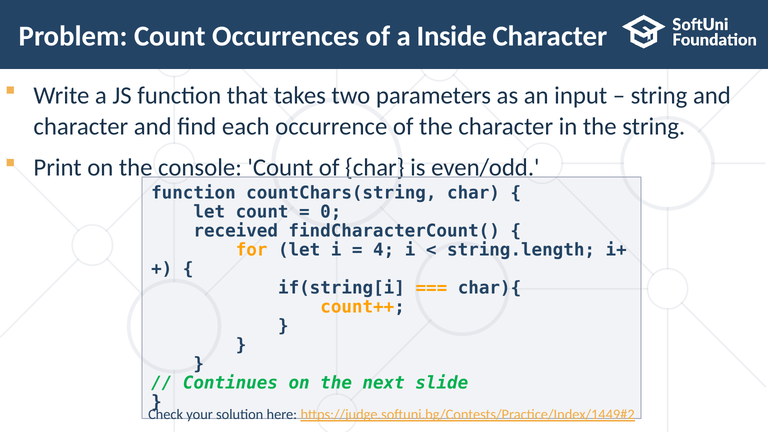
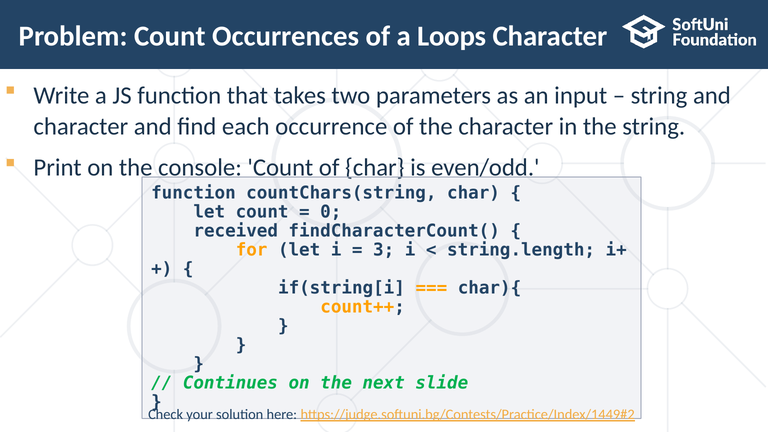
Inside: Inside -> Loops
4: 4 -> 3
